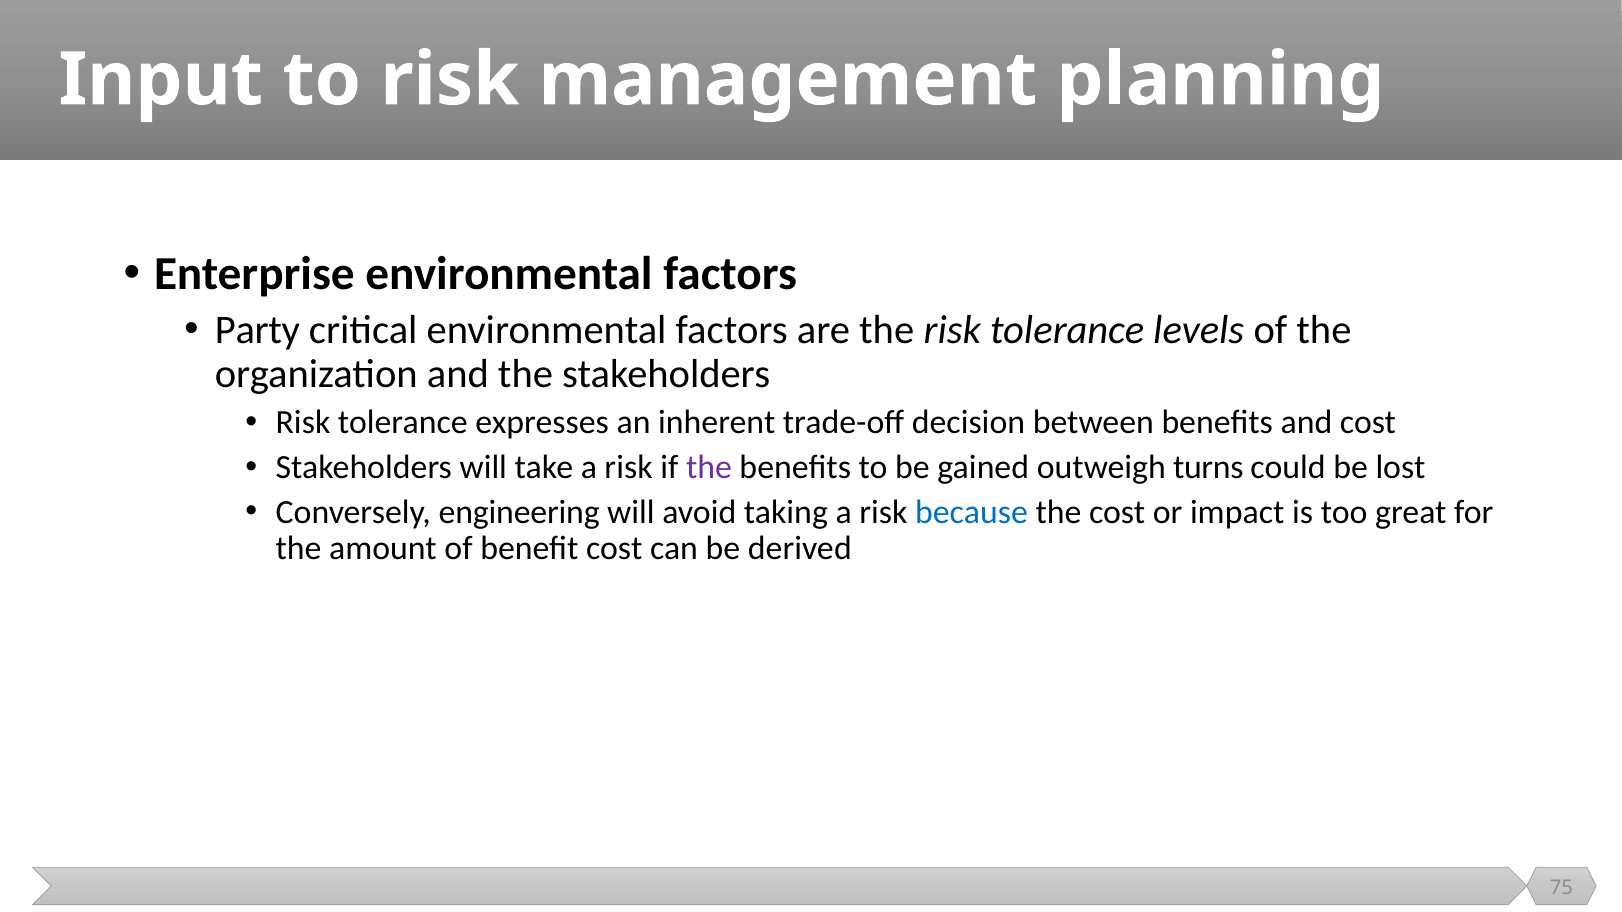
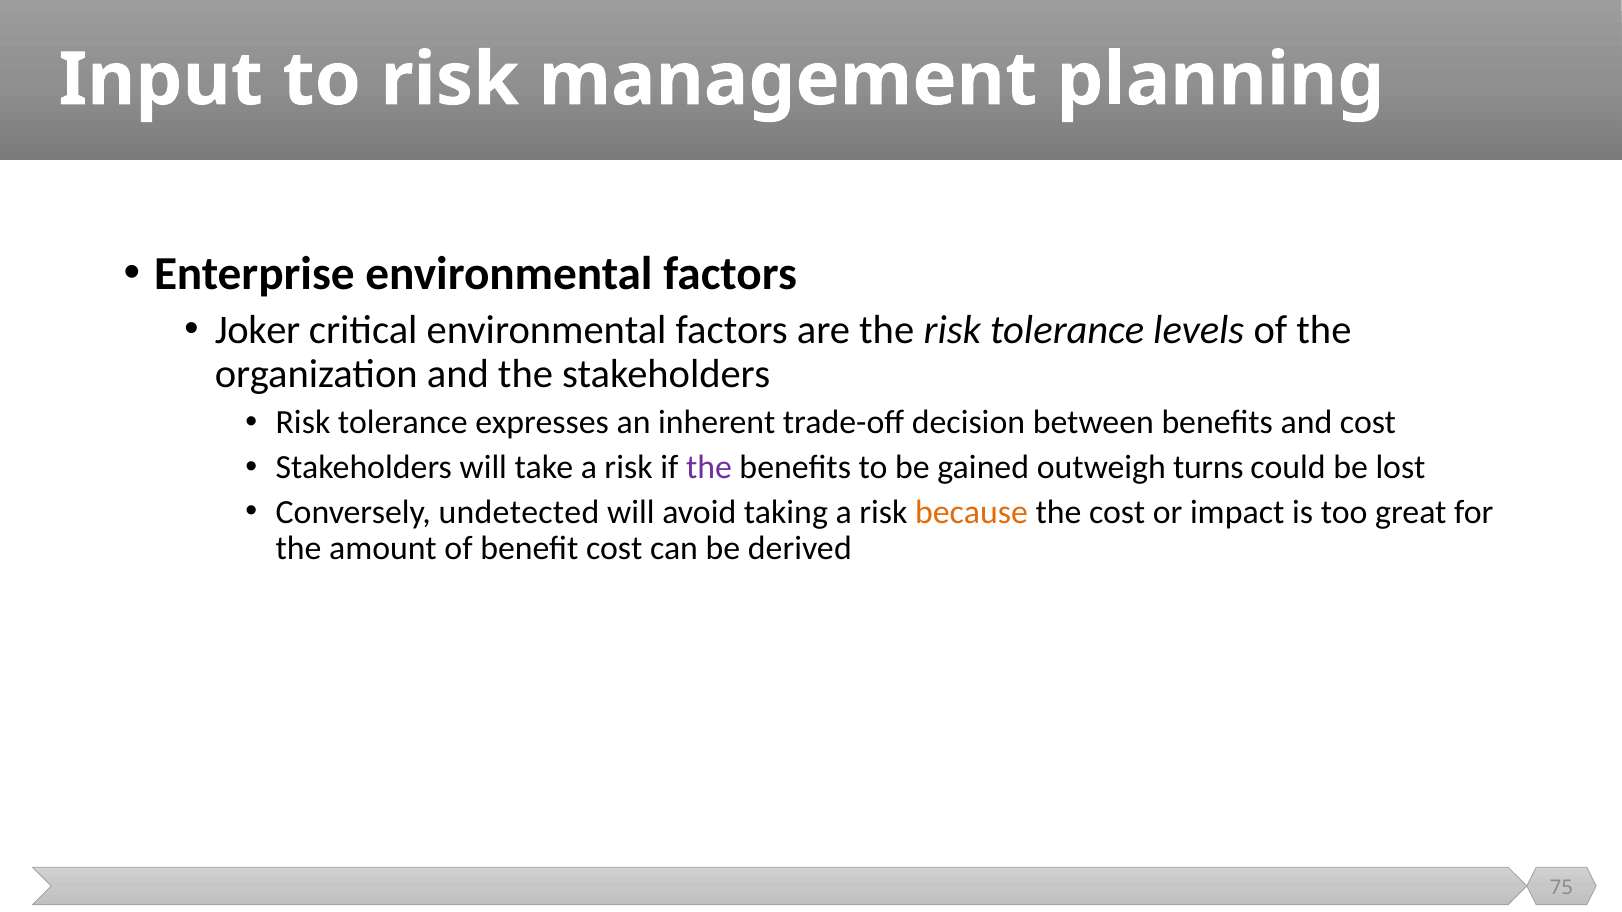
Party: Party -> Joker
engineering: engineering -> undetected
because colour: blue -> orange
